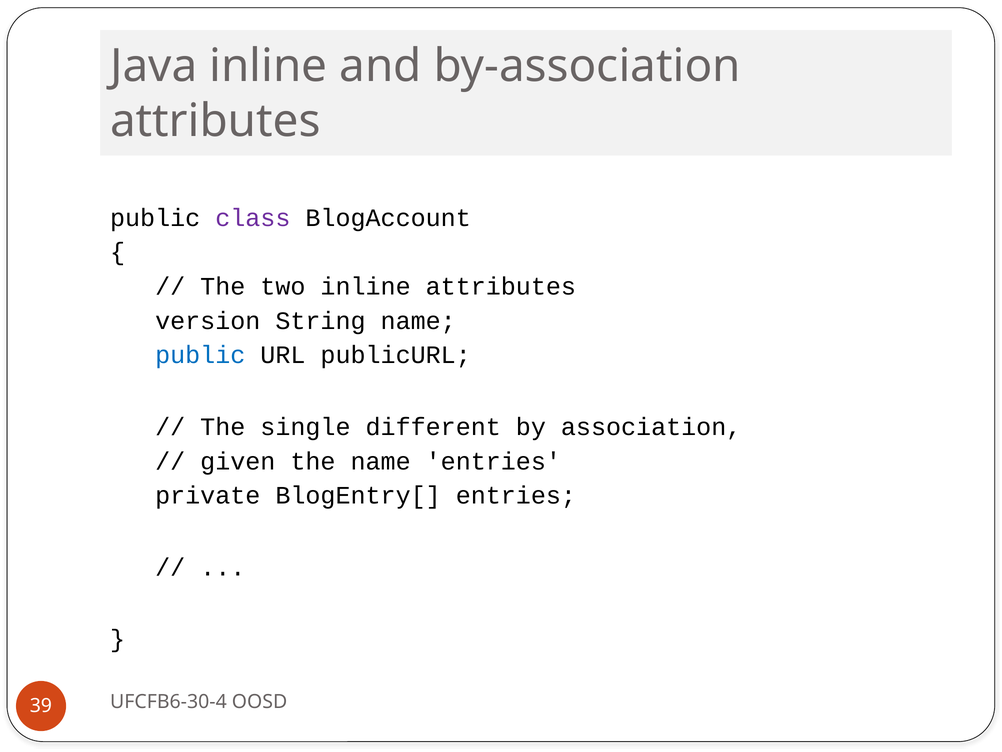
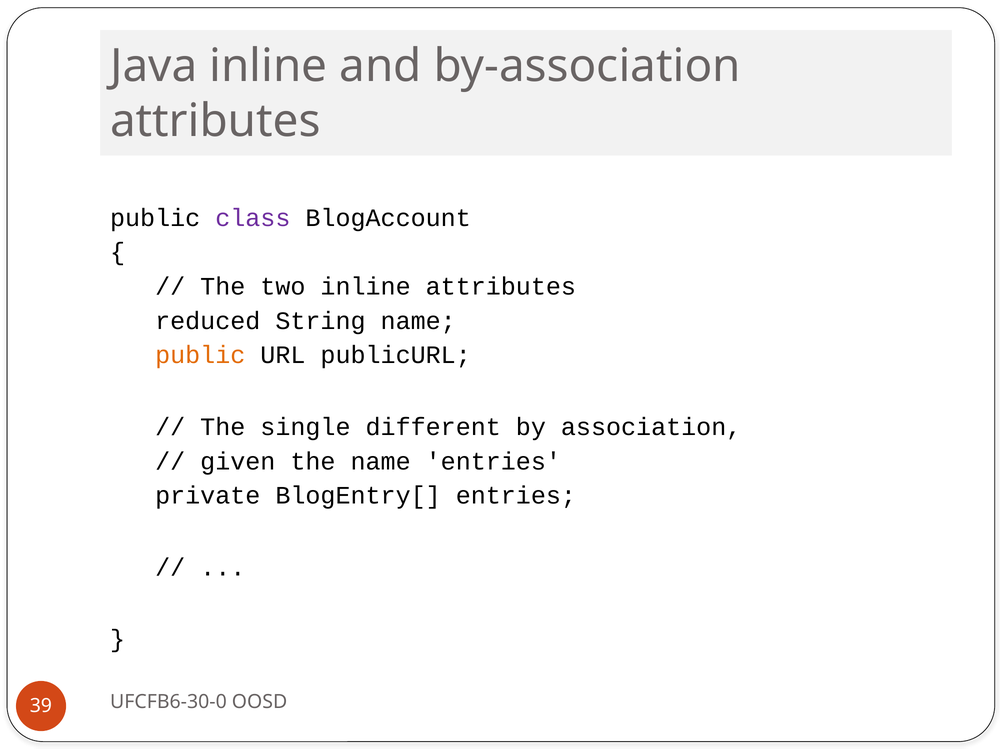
version: version -> reduced
public at (200, 355) colour: blue -> orange
UFCFB6-30-4: UFCFB6-30-4 -> UFCFB6-30-0
